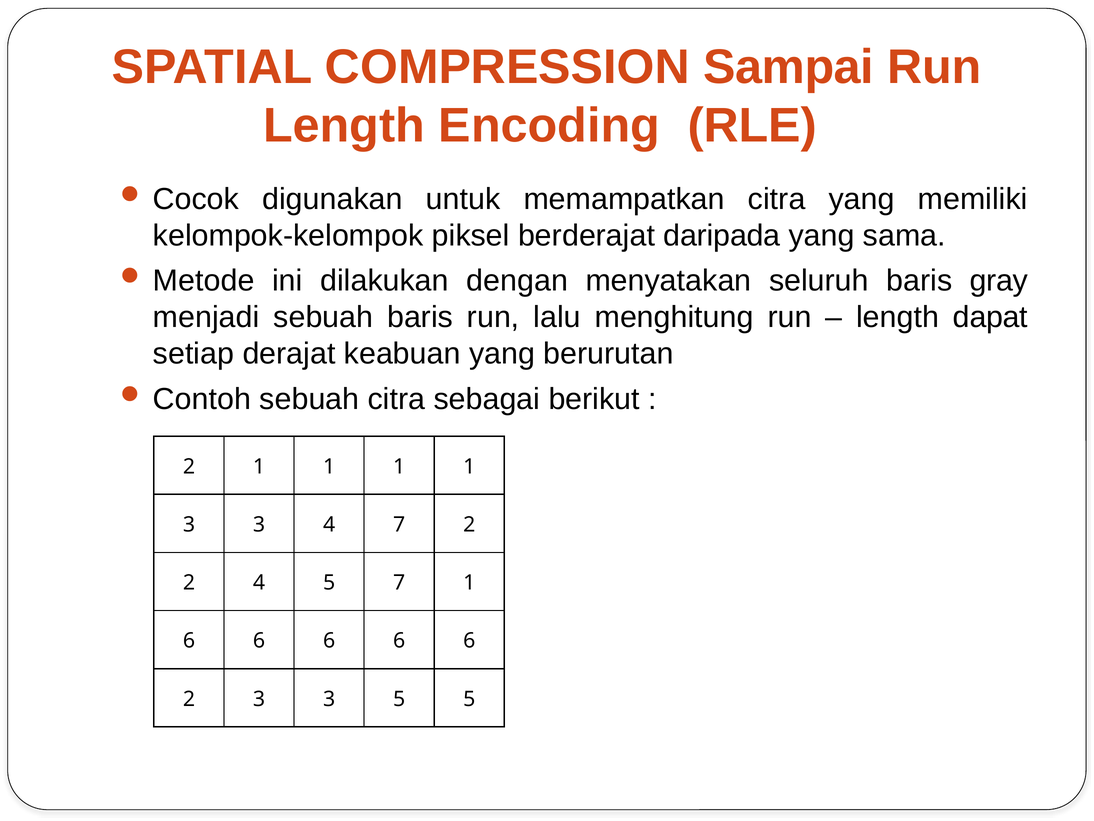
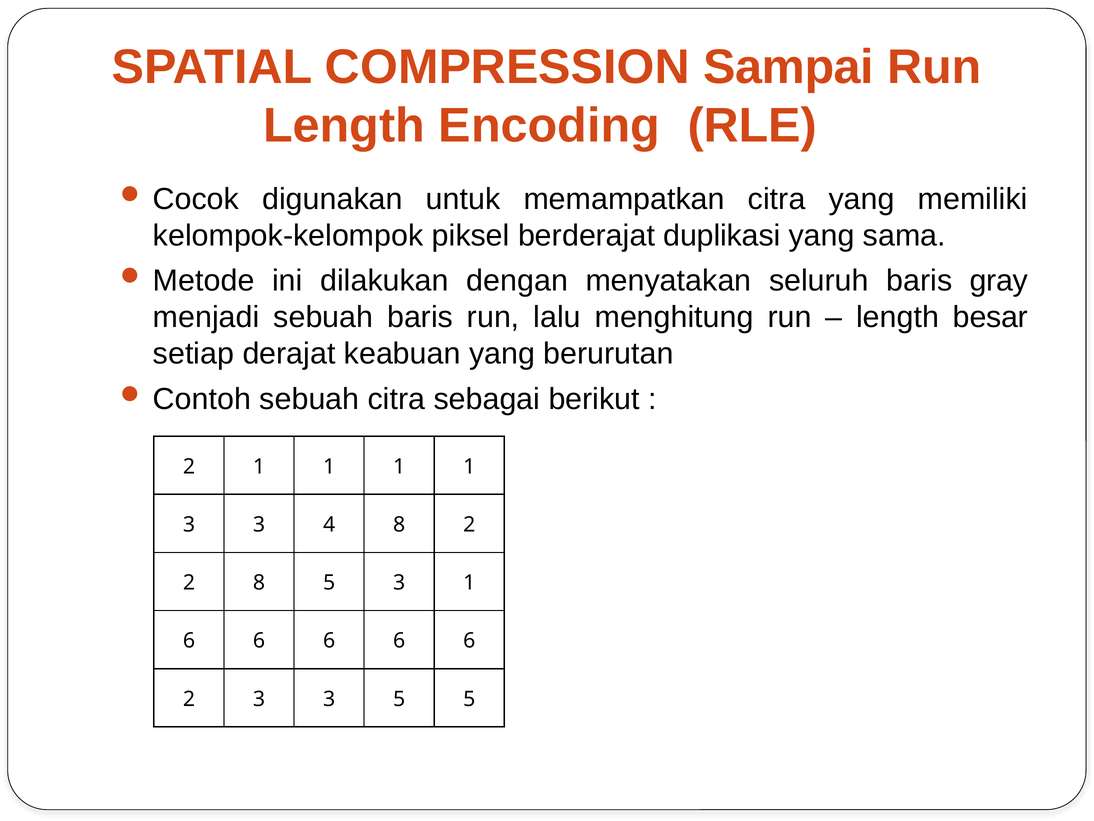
daripada: daripada -> duplikasi
dapat: dapat -> besar
4 7: 7 -> 8
2 4: 4 -> 8
5 7: 7 -> 3
